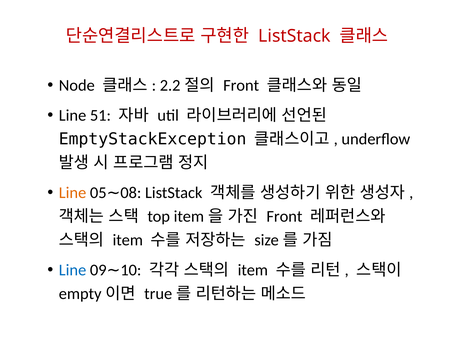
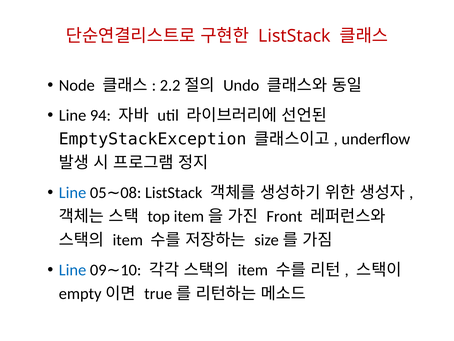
Front at (241, 85): Front -> Undo
51: 51 -> 94
Line at (73, 193) colour: orange -> blue
